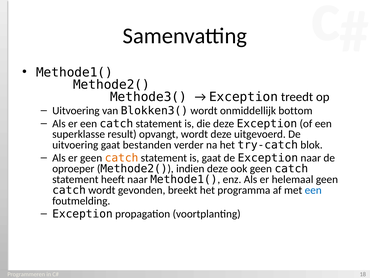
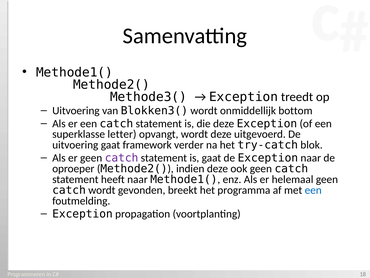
result: result -> letter
bestanden: bestanden -> framework
catch at (122, 158) colour: orange -> purple
